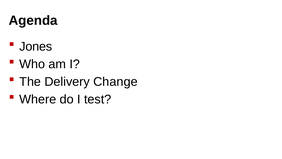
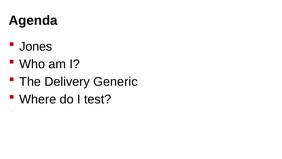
Change: Change -> Generic
